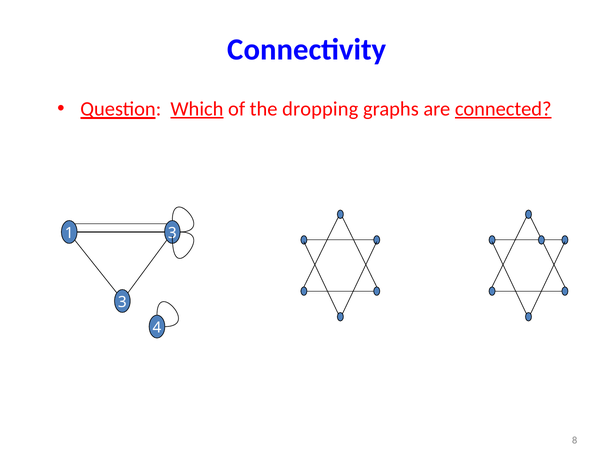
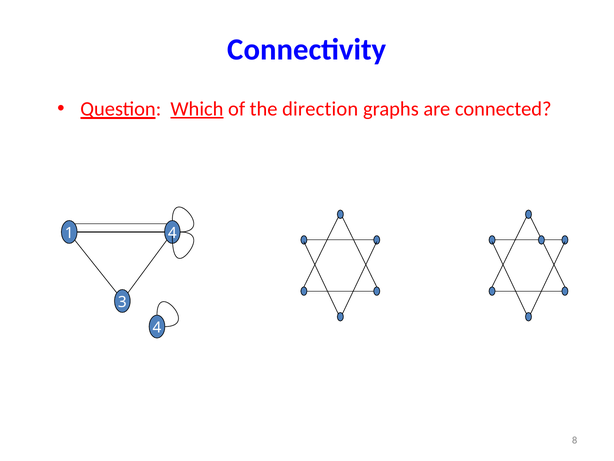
dropping: dropping -> direction
connected underline: present -> none
1 3: 3 -> 4
